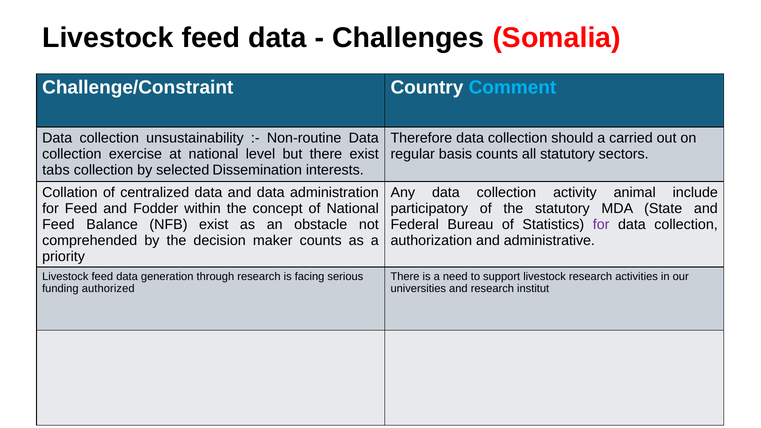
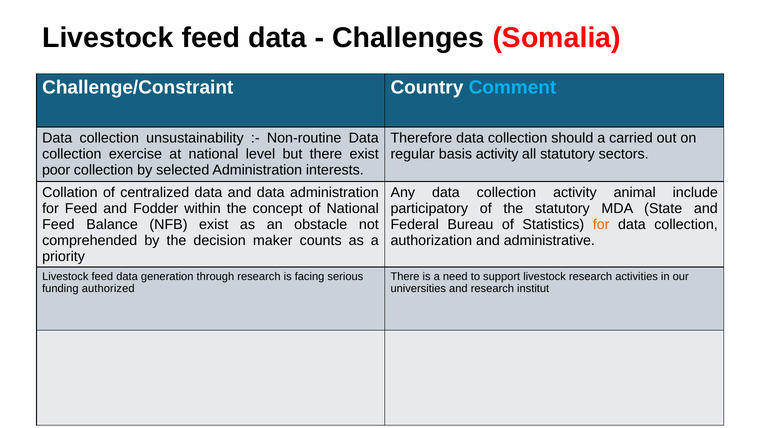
basis counts: counts -> activity
tabs: tabs -> poor
selected Dissemination: Dissemination -> Administration
for at (601, 225) colour: purple -> orange
